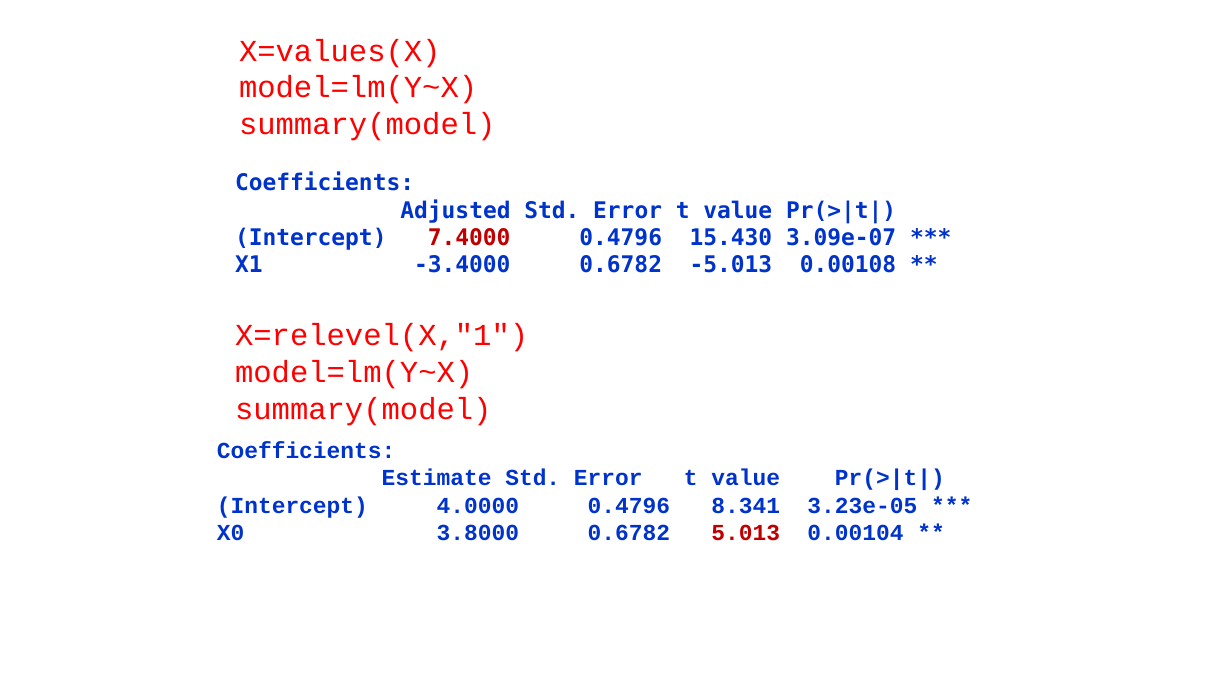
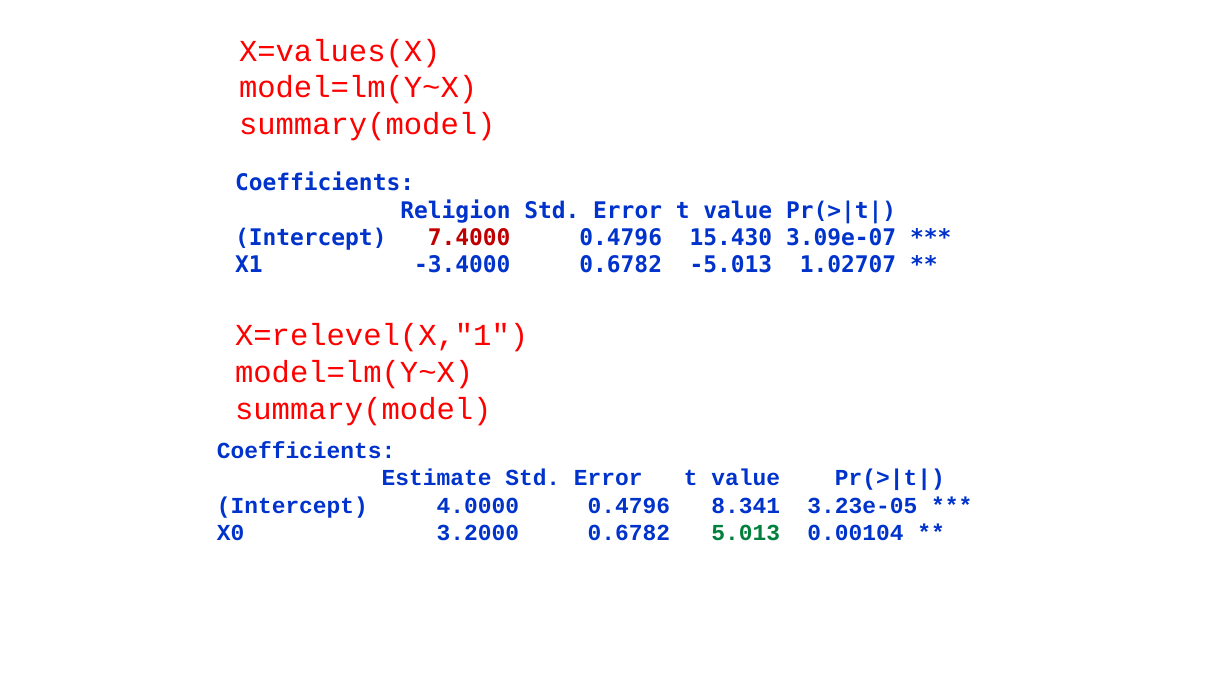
Adjusted: Adjusted -> Religion
0.00108: 0.00108 -> 1.02707
3.8000: 3.8000 -> 3.2000
5.013 colour: red -> green
